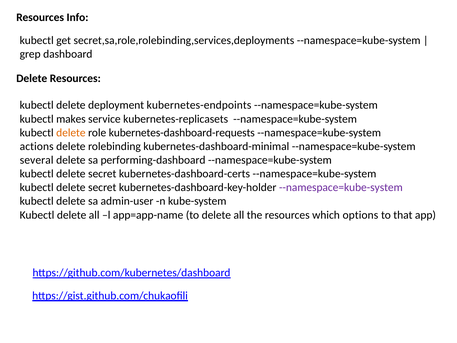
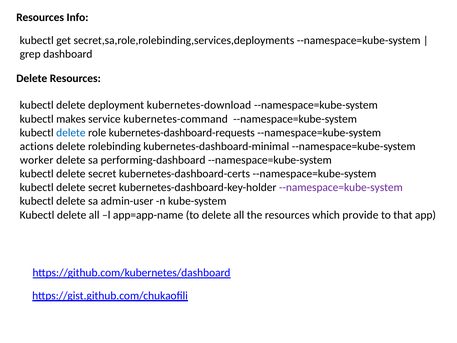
kubernetes-endpoints: kubernetes-endpoints -> kubernetes-download
kubernetes-replicasets: kubernetes-replicasets -> kubernetes-command
delete at (71, 133) colour: orange -> blue
several: several -> worker
options: options -> provide
